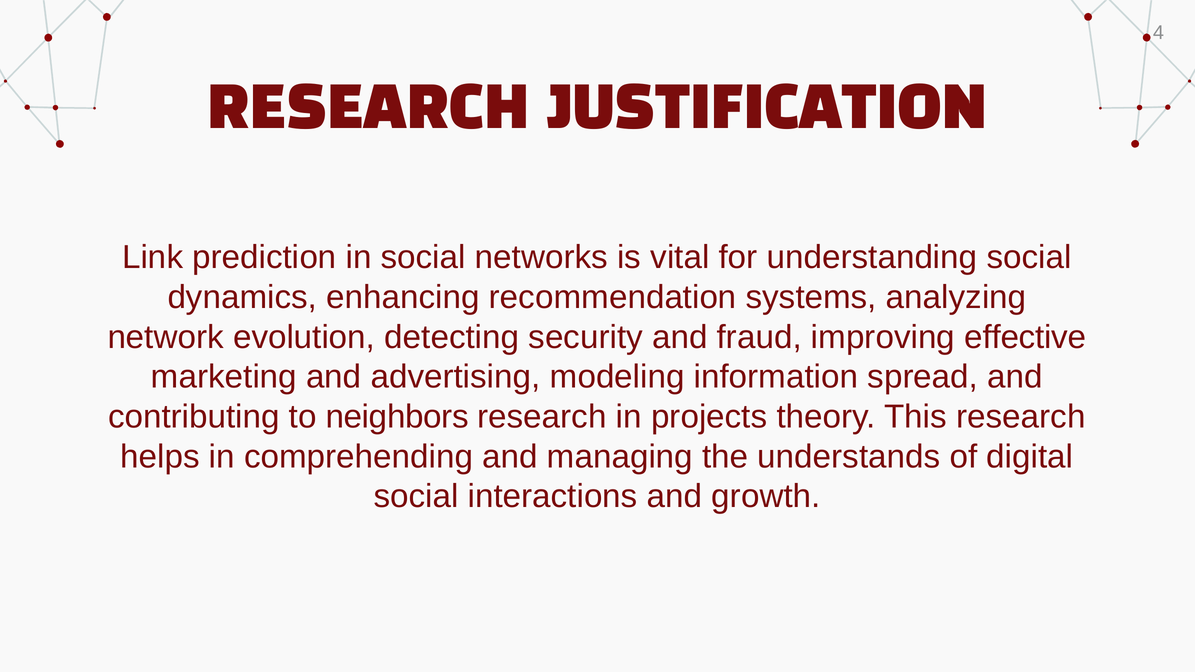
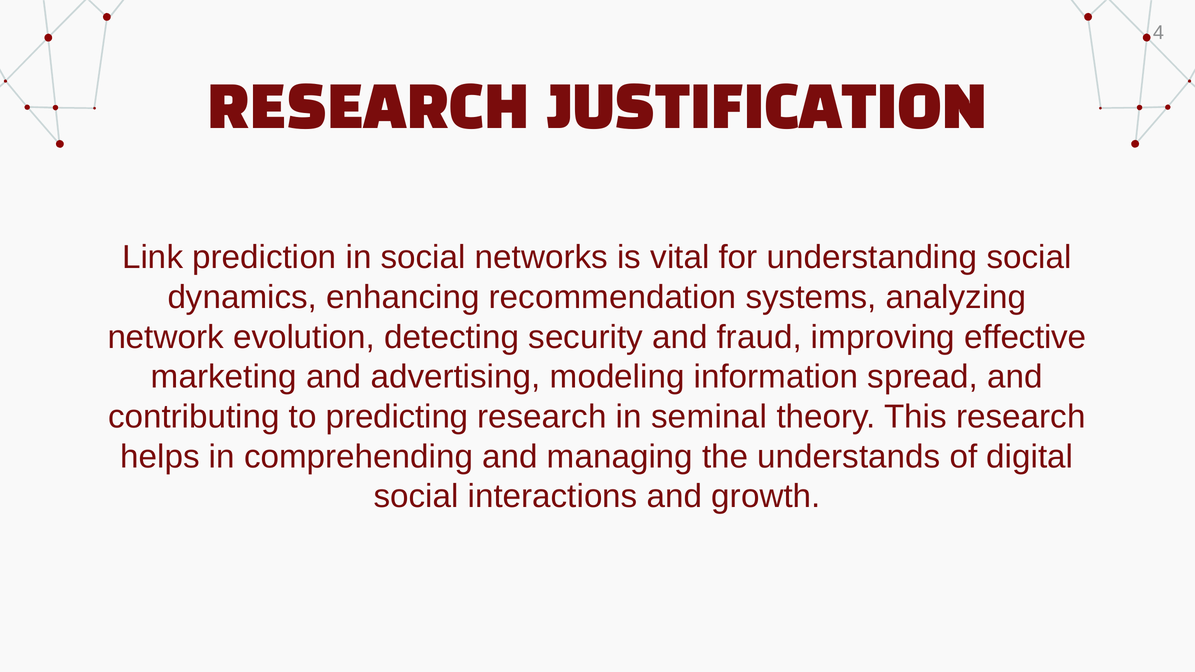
neighbors: neighbors -> predicting
projects: projects -> seminal
